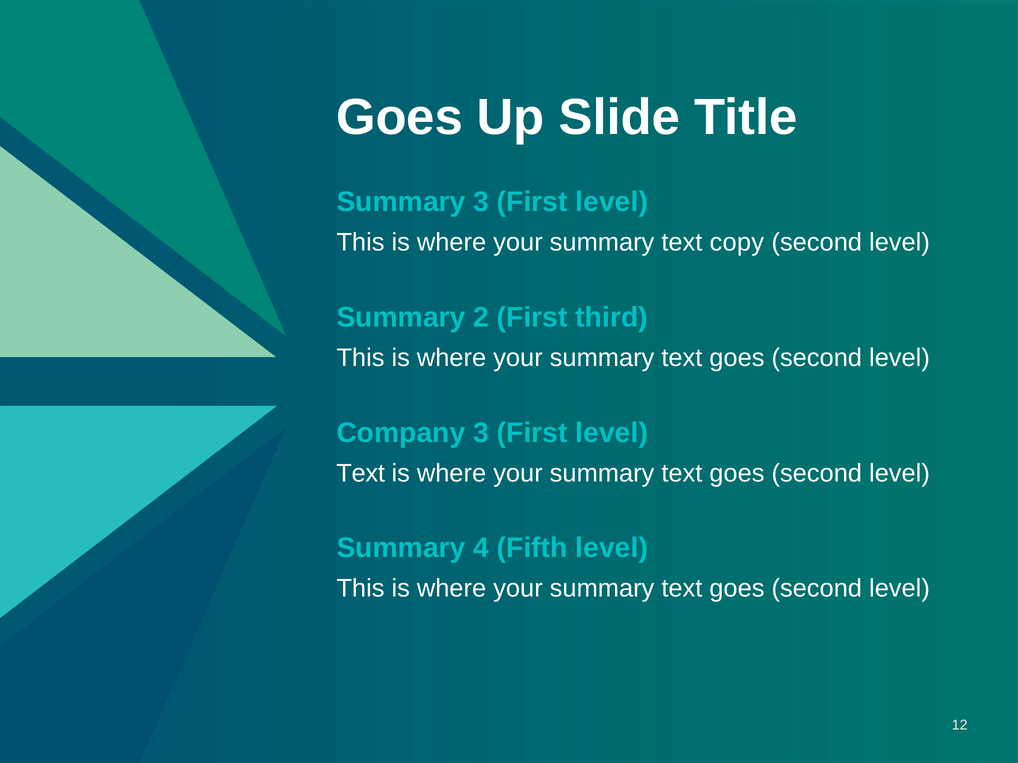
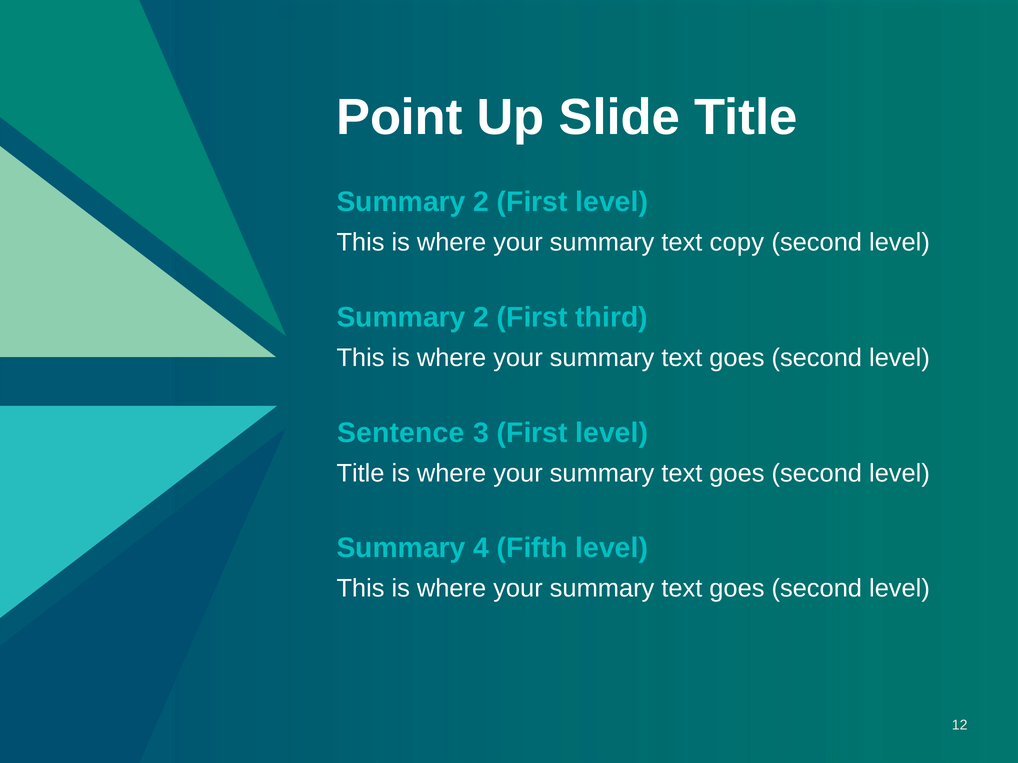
Goes at (400, 117): Goes -> Point
3 at (481, 202): 3 -> 2
Company: Company -> Sentence
Text at (361, 474): Text -> Title
